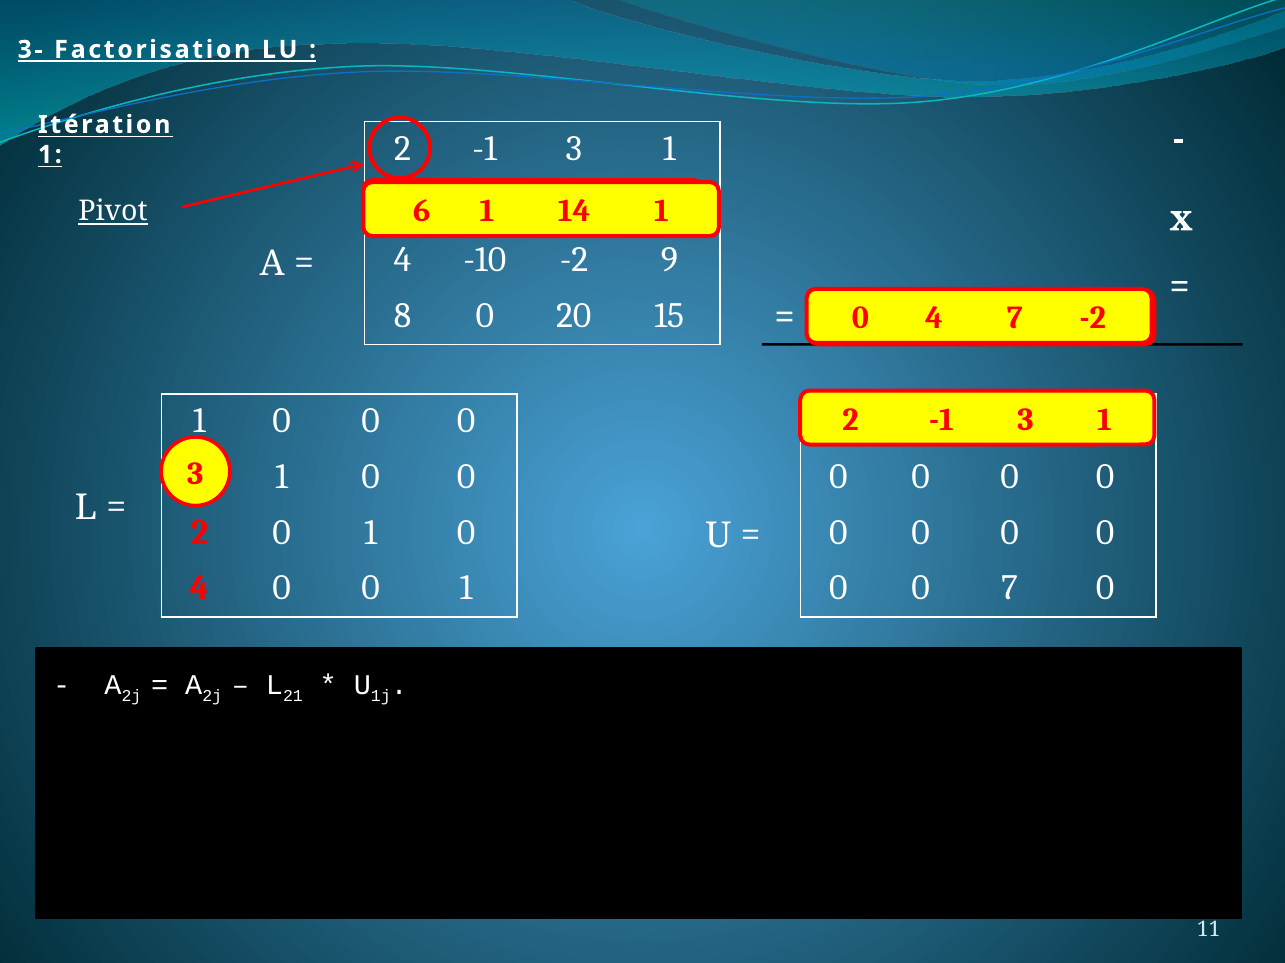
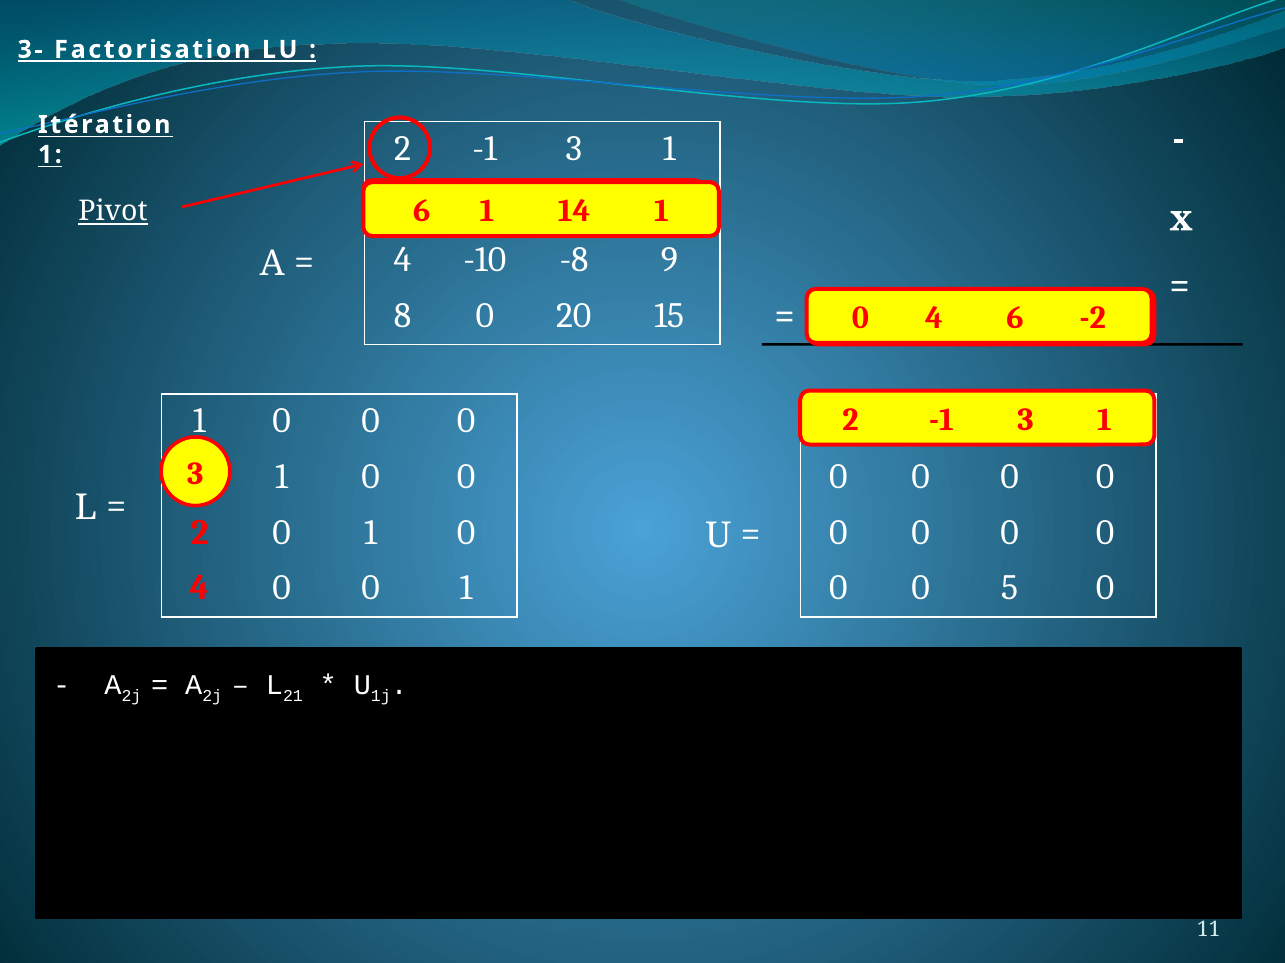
-10 -2: -2 -> -8
4 7: 7 -> 6
0 7: 7 -> 5
